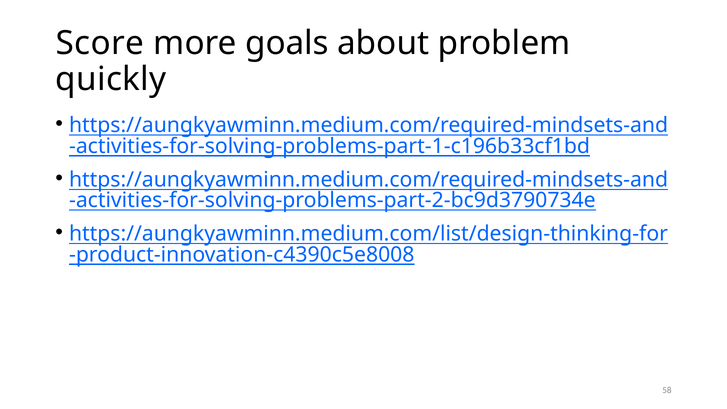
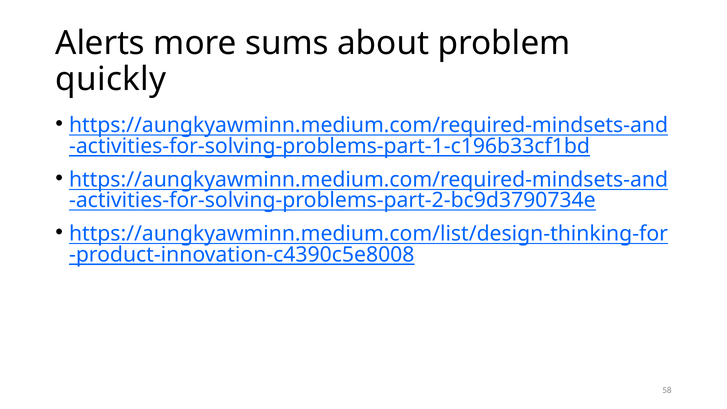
Score: Score -> Alerts
goals: goals -> sums
